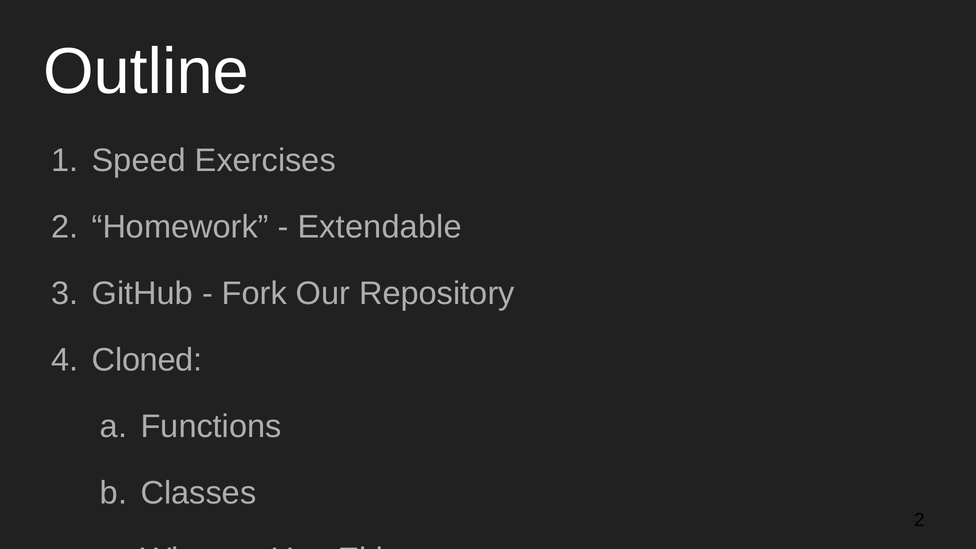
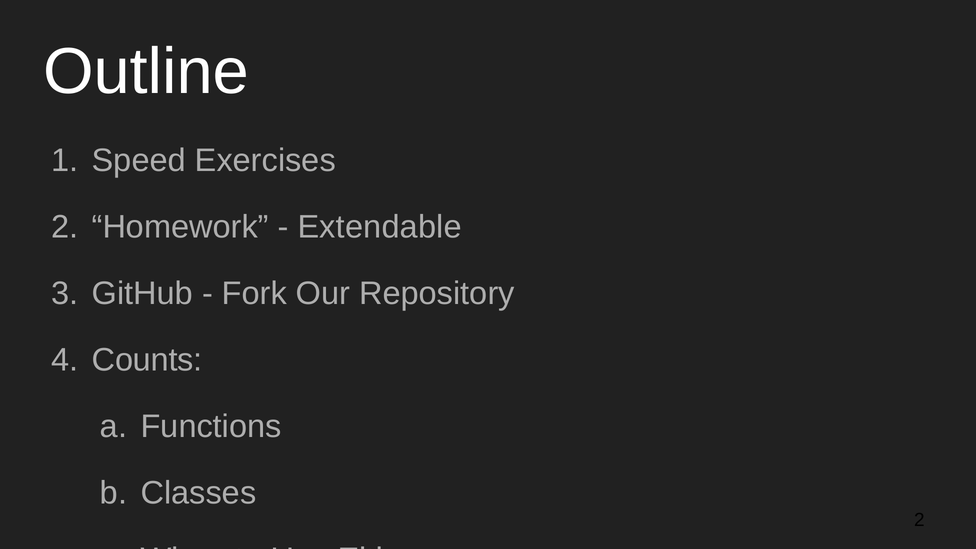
Cloned: Cloned -> Counts
